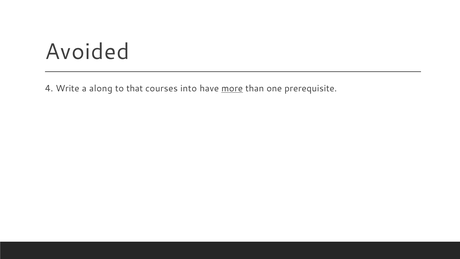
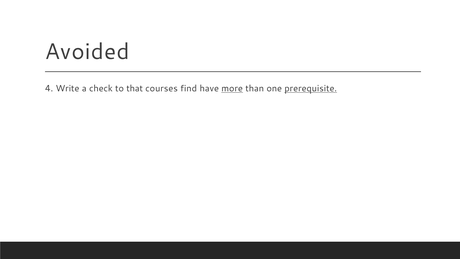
along: along -> check
into: into -> find
prerequisite underline: none -> present
